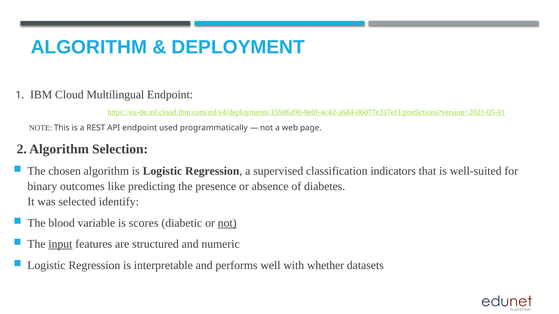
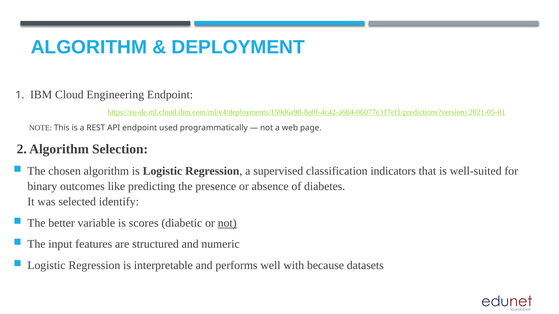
Multilingual: Multilingual -> Engineering
blood: blood -> better
input underline: present -> none
whether: whether -> because
